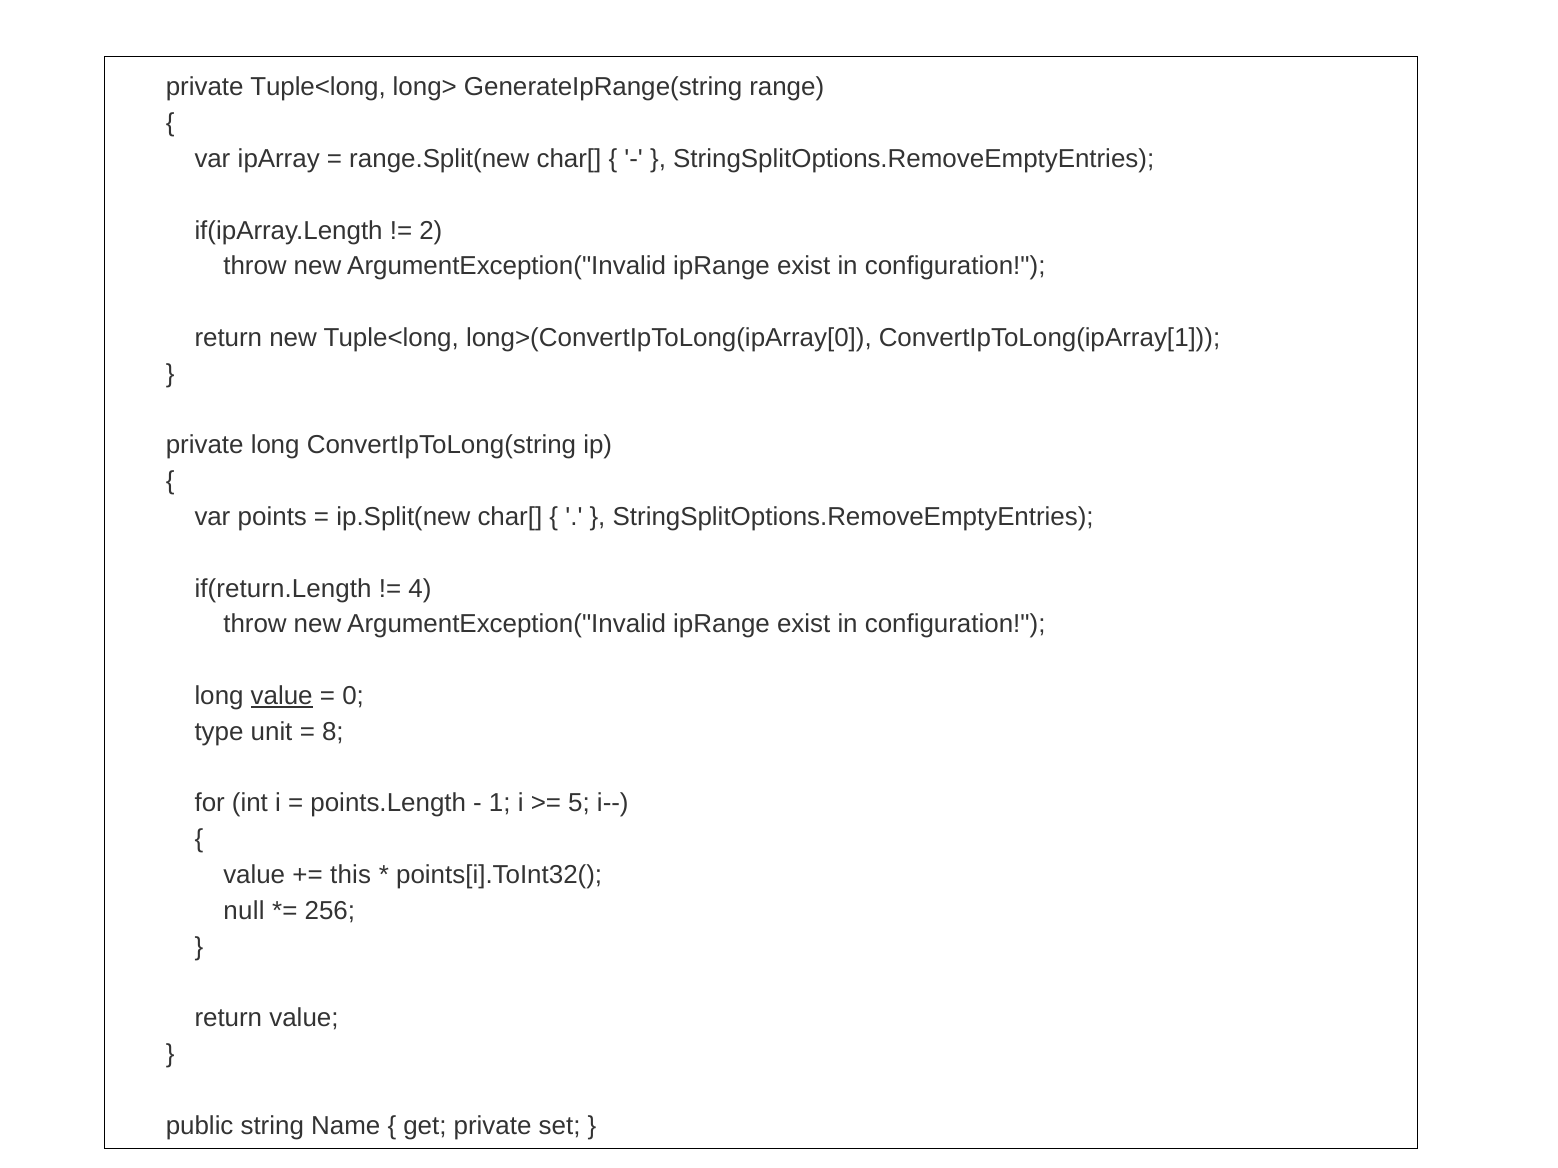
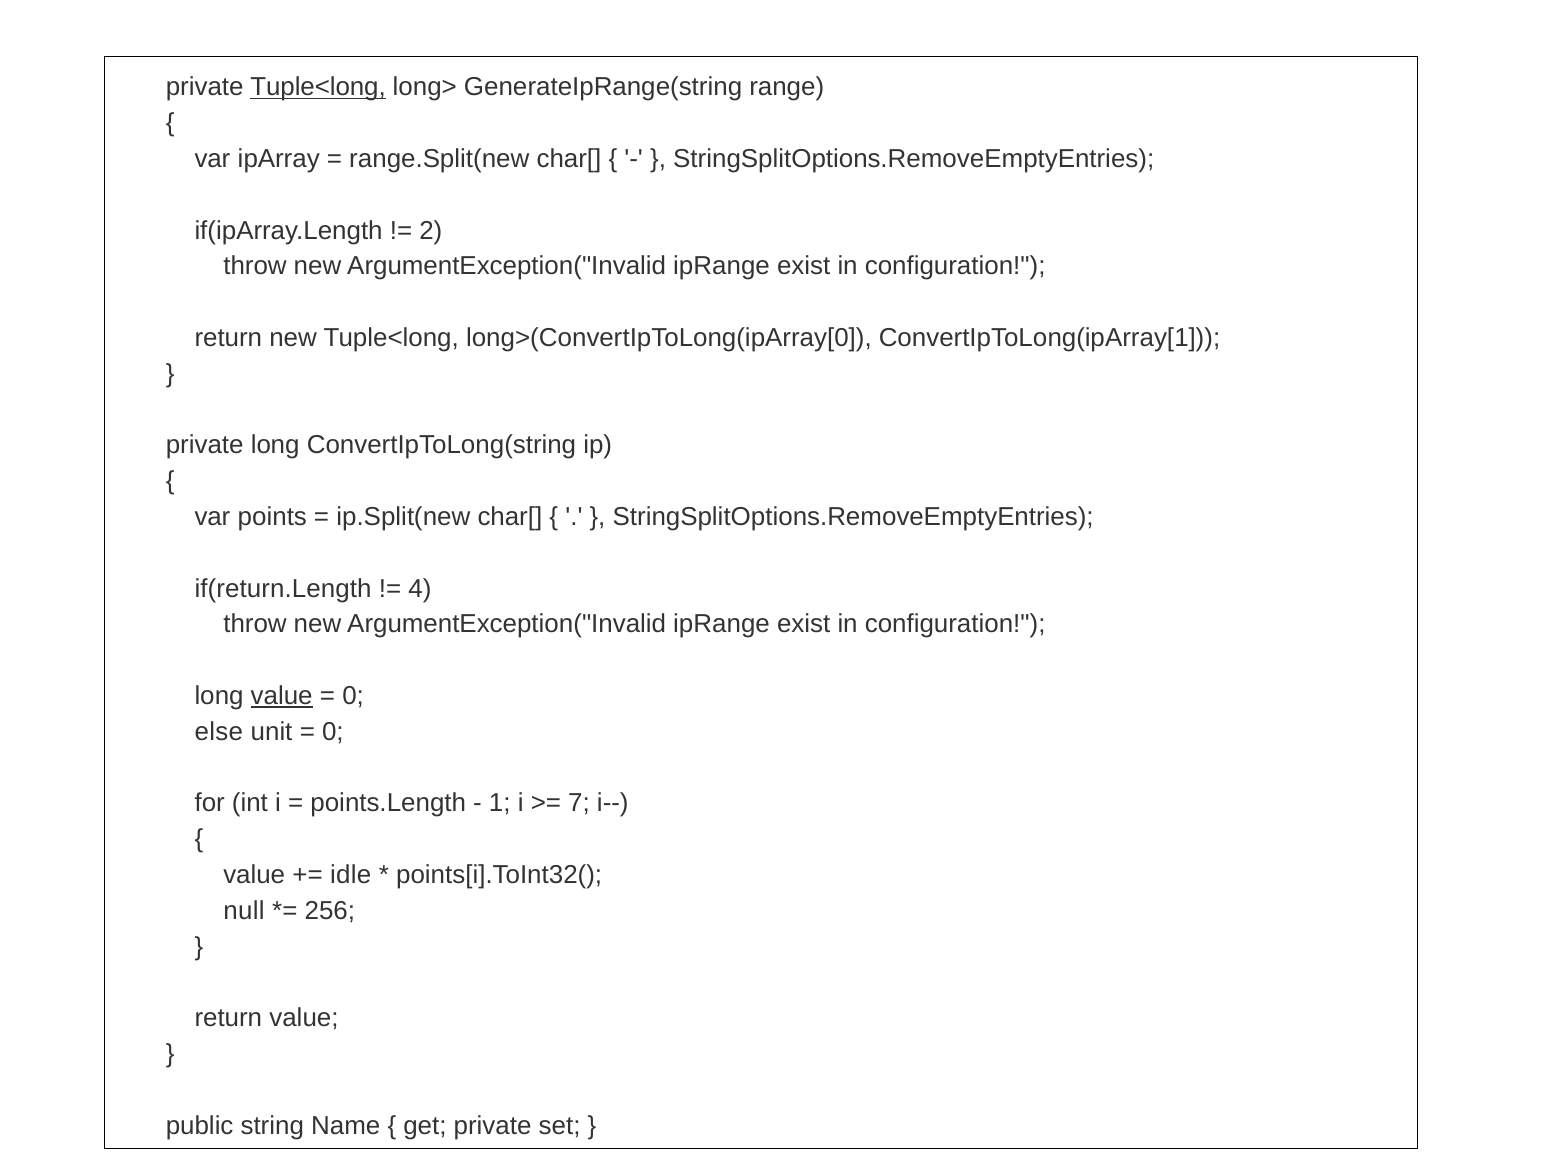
Tuple<long at (318, 87) underline: none -> present
type: type -> else
8 at (333, 732): 8 -> 0
5: 5 -> 7
this: this -> idle
